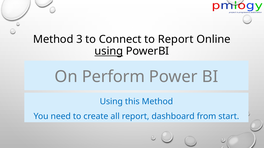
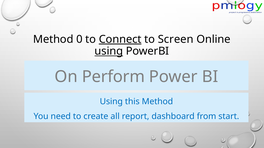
3: 3 -> 0
Connect underline: none -> present
to Report: Report -> Screen
